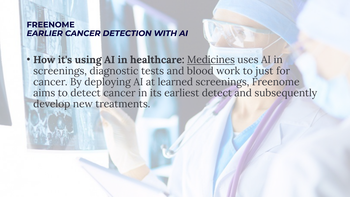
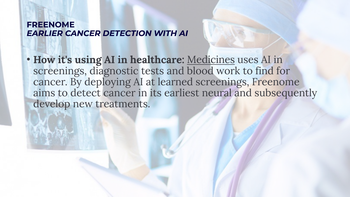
just: just -> find
earliest detect: detect -> neural
